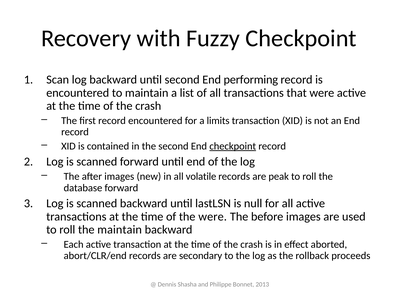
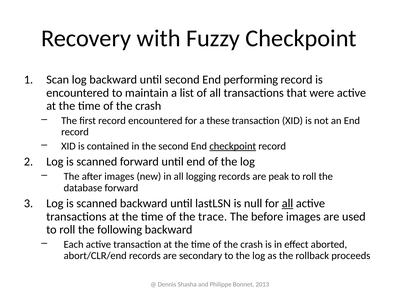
limits: limits -> these
volatile: volatile -> logging
all at (288, 204) underline: none -> present
the were: were -> trace
the maintain: maintain -> following
